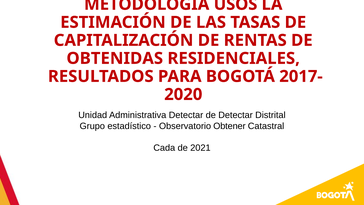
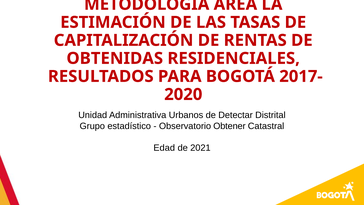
USOS: USOS -> ÁREA
Administrativa Detectar: Detectar -> Urbanos
Cada: Cada -> Edad
